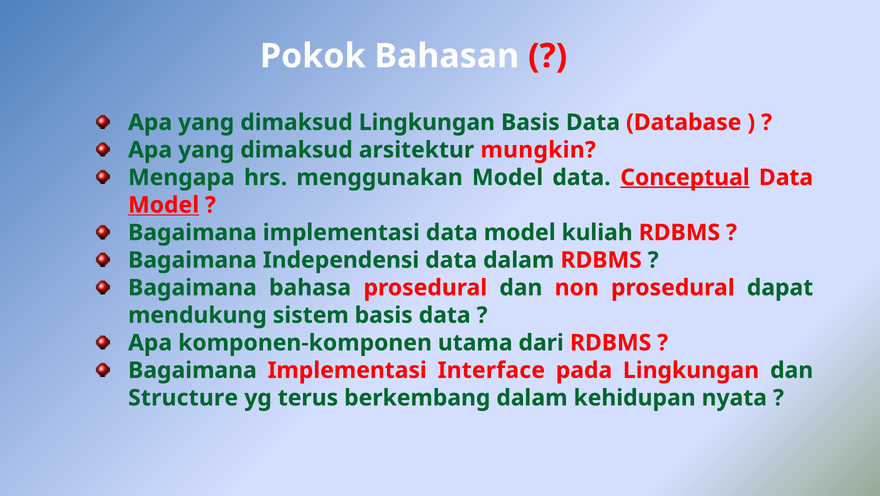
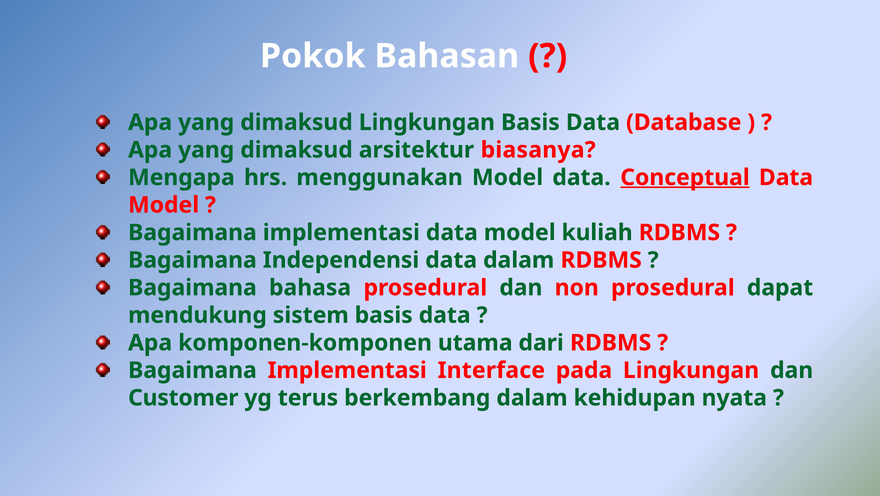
mungkin: mungkin -> biasanya
Model at (164, 205) underline: present -> none
Structure: Structure -> Customer
